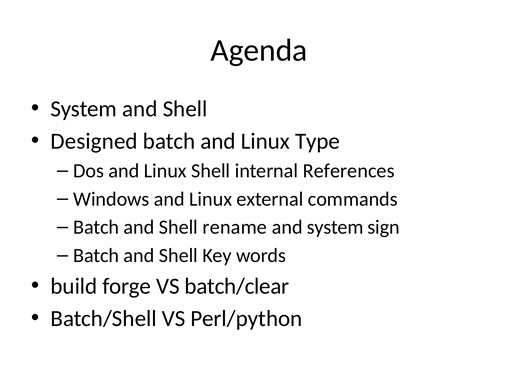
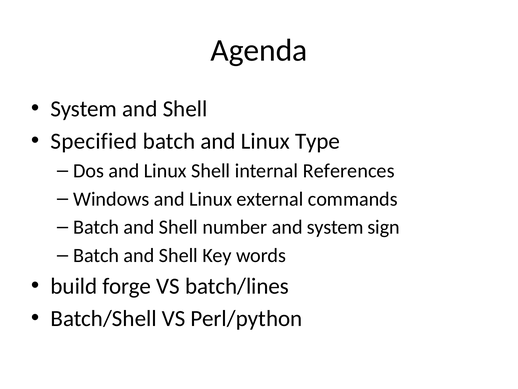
Designed: Designed -> Specified
rename: rename -> number
batch/clear: batch/clear -> batch/lines
